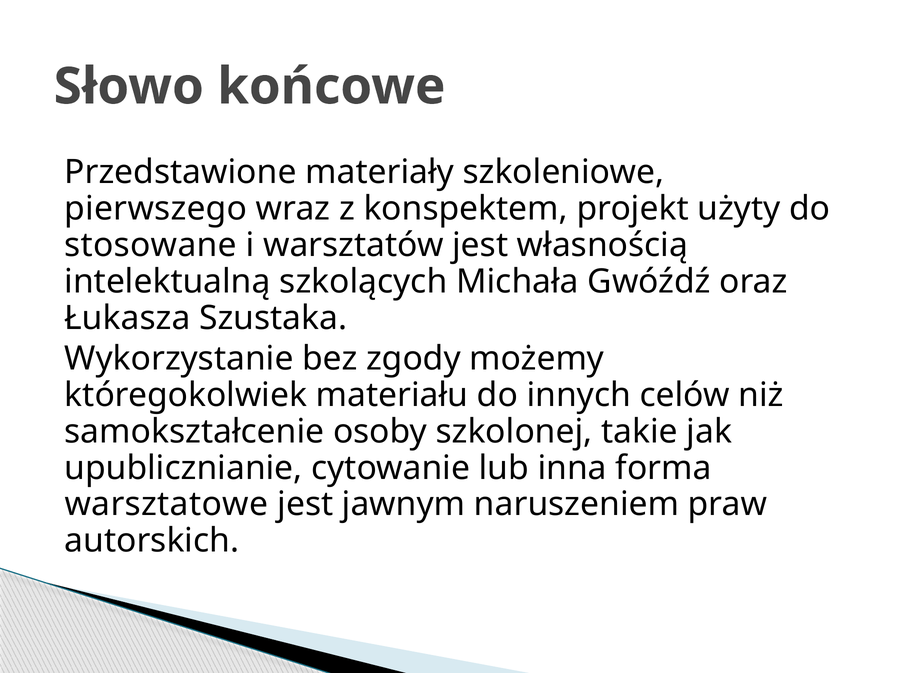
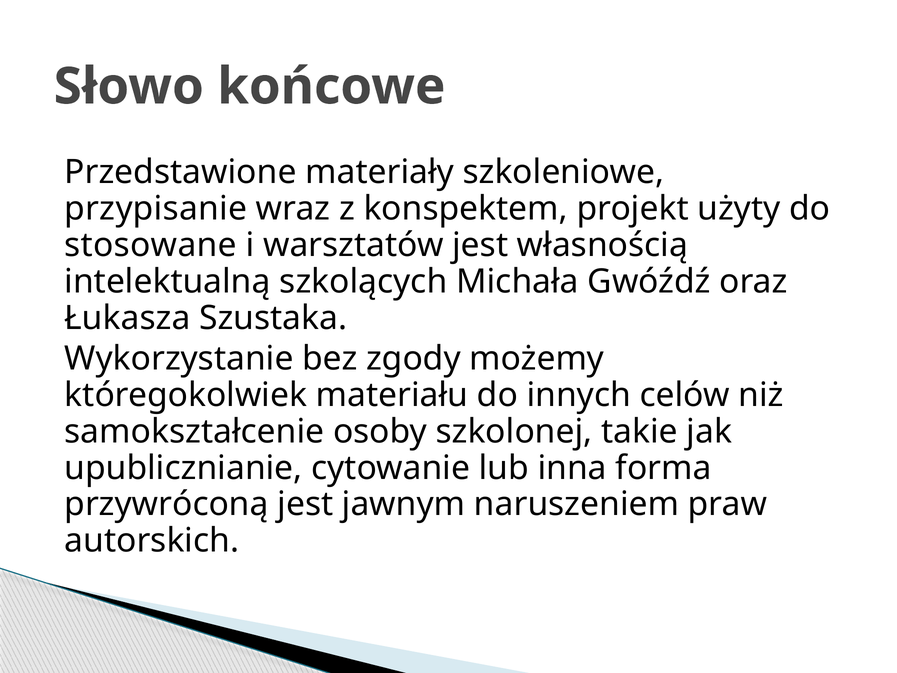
pierwszego: pierwszego -> przypisanie
warsztatowe: warsztatowe -> przywróconą
